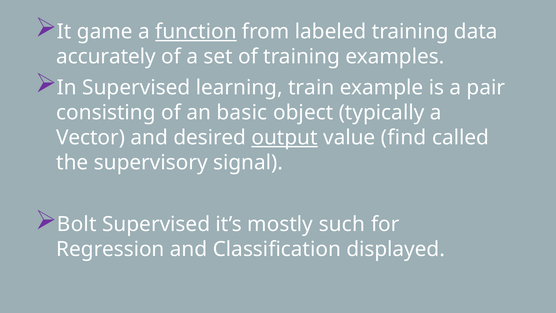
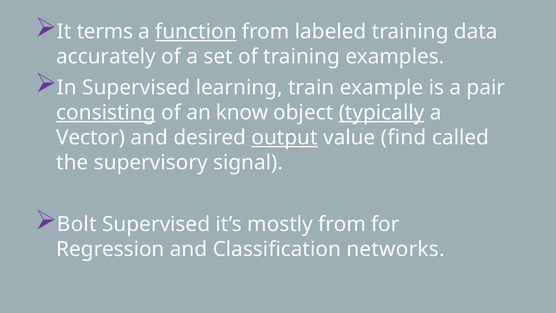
game: game -> terms
consisting underline: none -> present
basic: basic -> know
typically underline: none -> present
mostly such: such -> from
displayed: displayed -> networks
